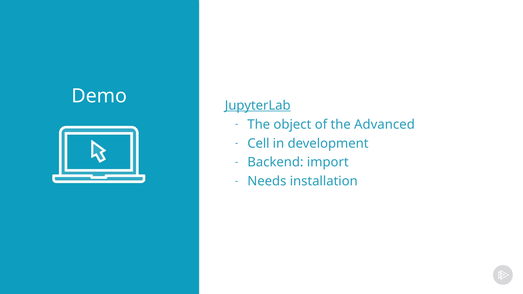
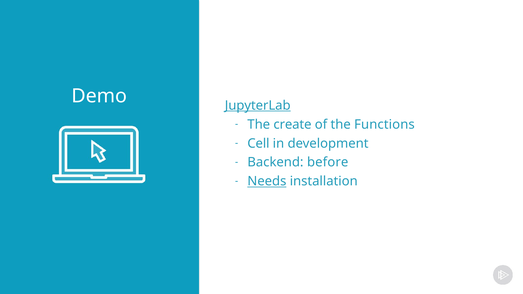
object: object -> create
Advanced: Advanced -> Functions
import: import -> before
Needs underline: none -> present
